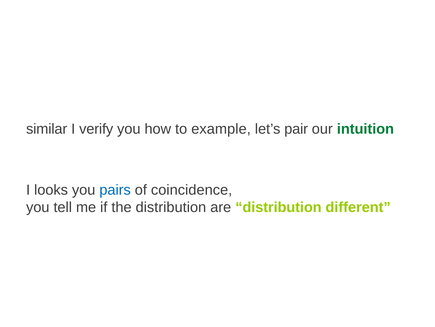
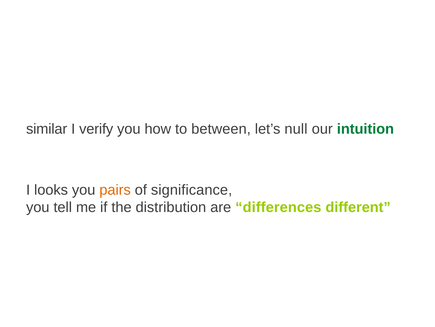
example: example -> between
pair: pair -> null
pairs colour: blue -> orange
coincidence: coincidence -> significance
are distribution: distribution -> differences
